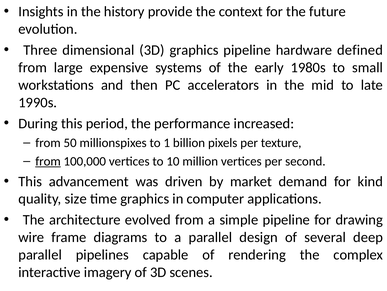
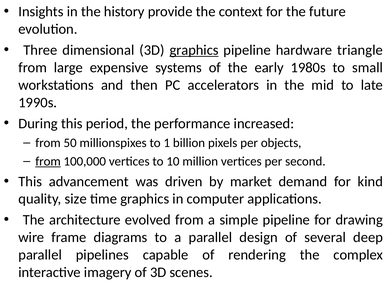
graphics at (194, 50) underline: none -> present
defined: defined -> triangle
texture: texture -> objects
